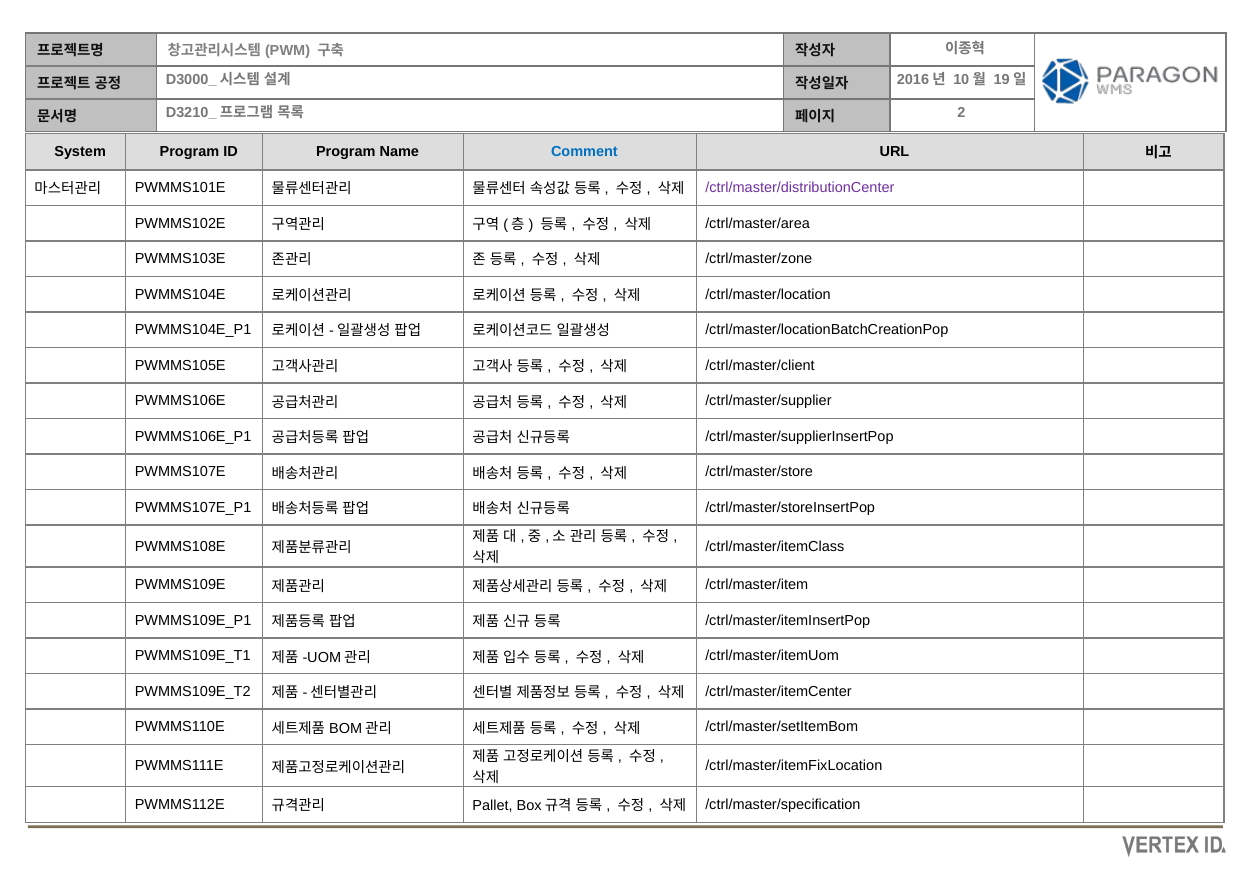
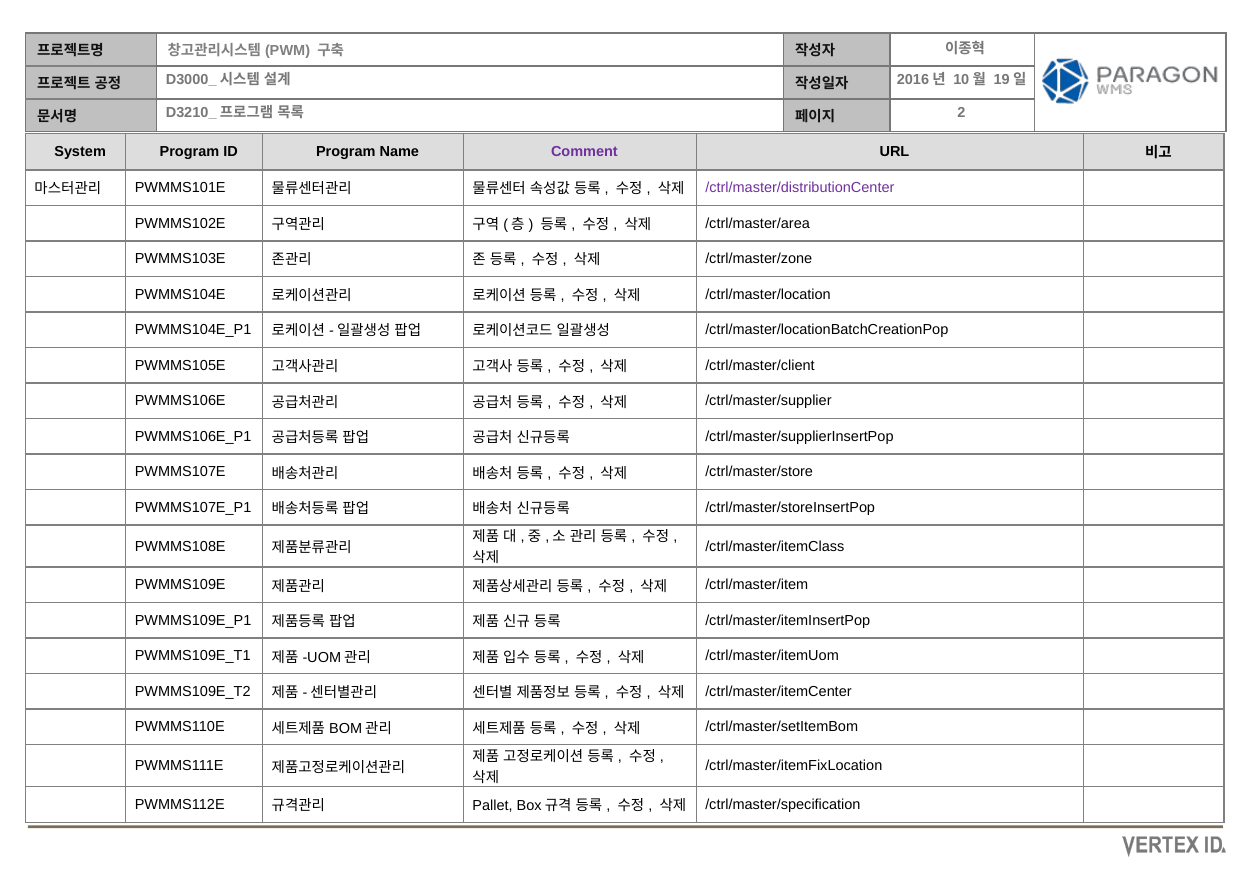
Comment colour: blue -> purple
